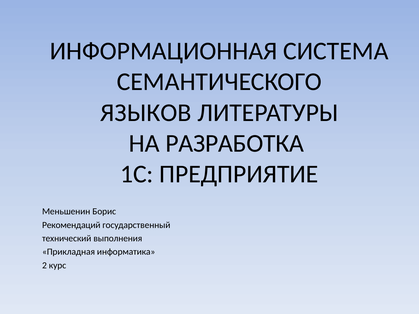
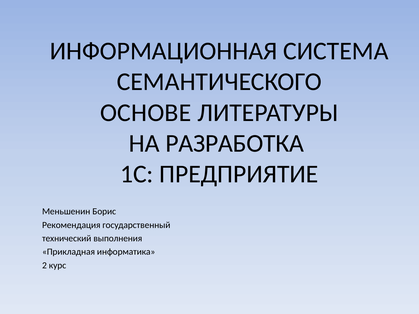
ЯЗЫКОВ: ЯЗЫКОВ -> ОСНОВЕ
Рекомендаций: Рекомендаций -> Рекомендация
